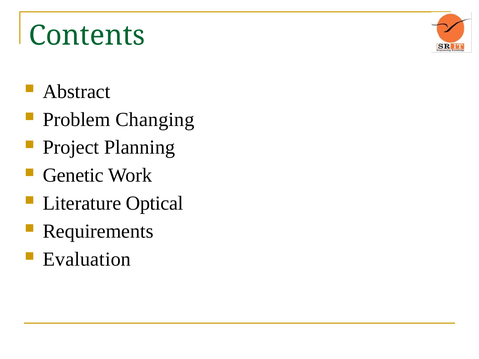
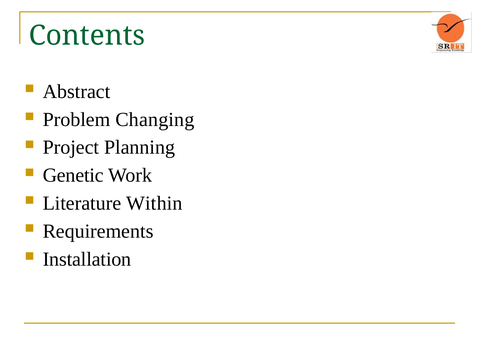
Optical: Optical -> Within
Evaluation: Evaluation -> Installation
